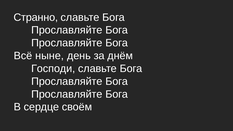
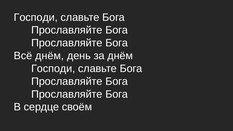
Странно at (36, 17): Странно -> Господи
Всё ныне: ныне -> днём
